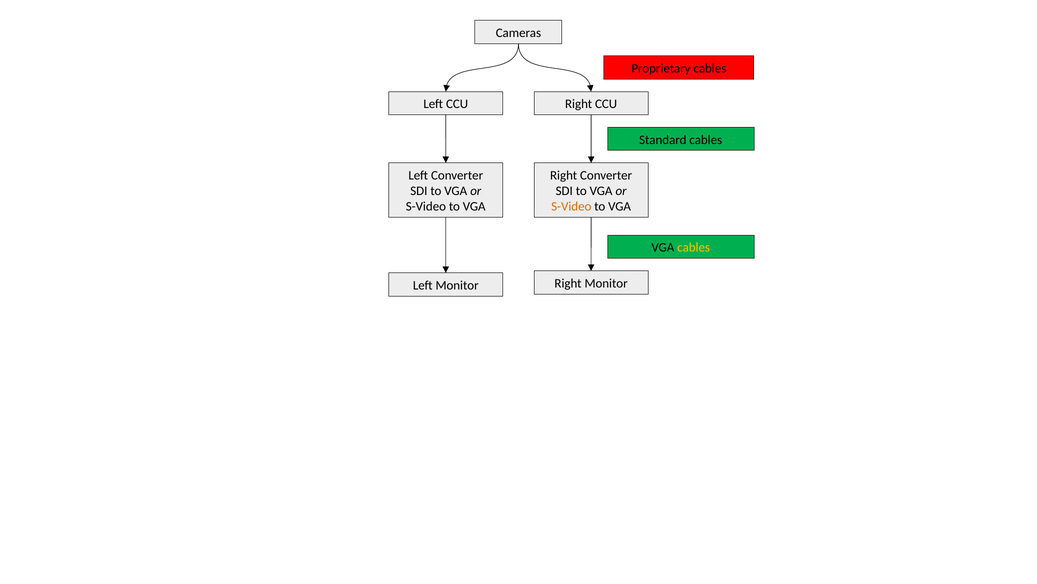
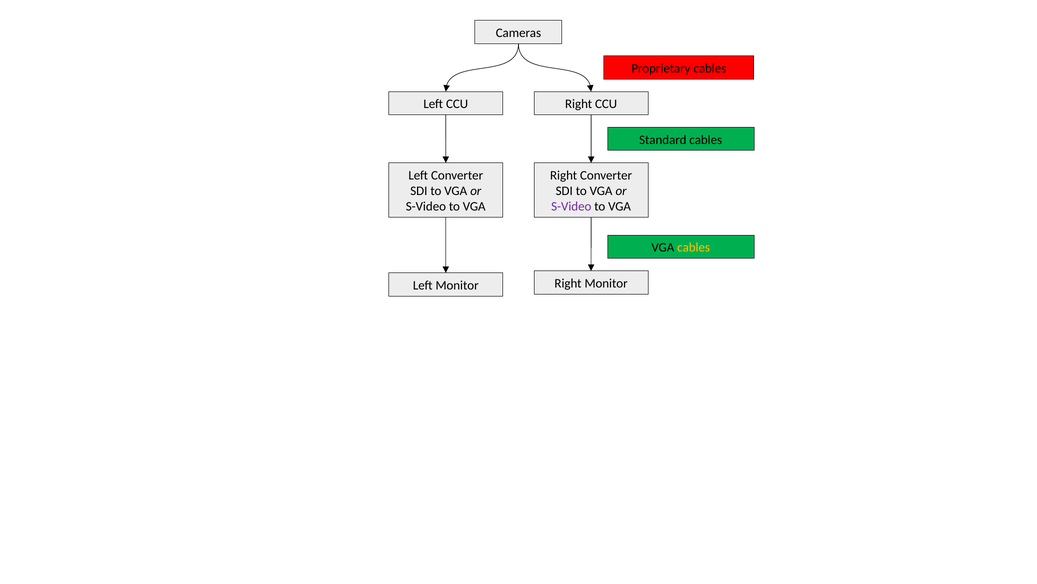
S-Video at (571, 206) colour: orange -> purple
